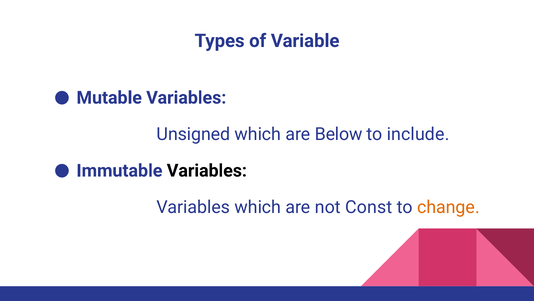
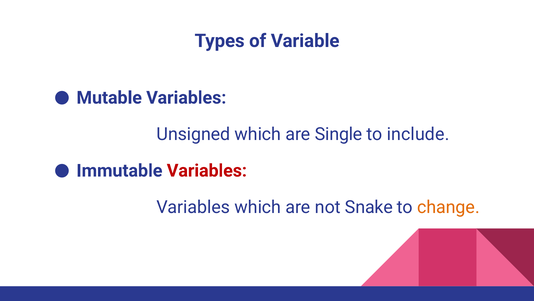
Below: Below -> Single
Variables at (207, 170) colour: black -> red
Const: Const -> Snake
